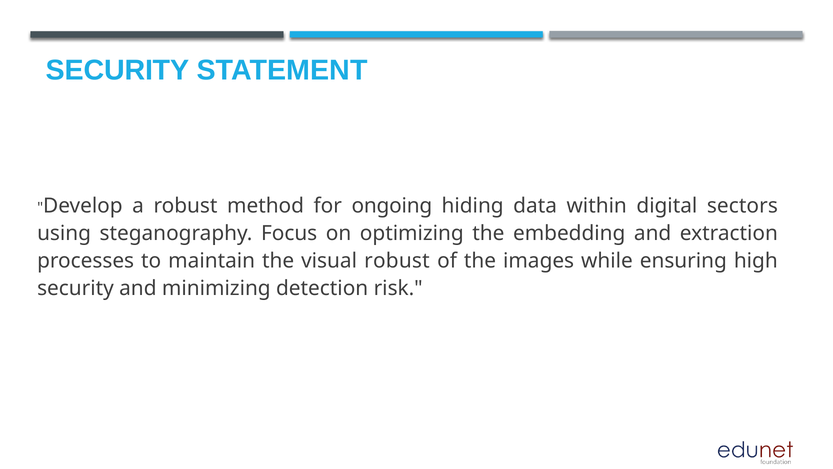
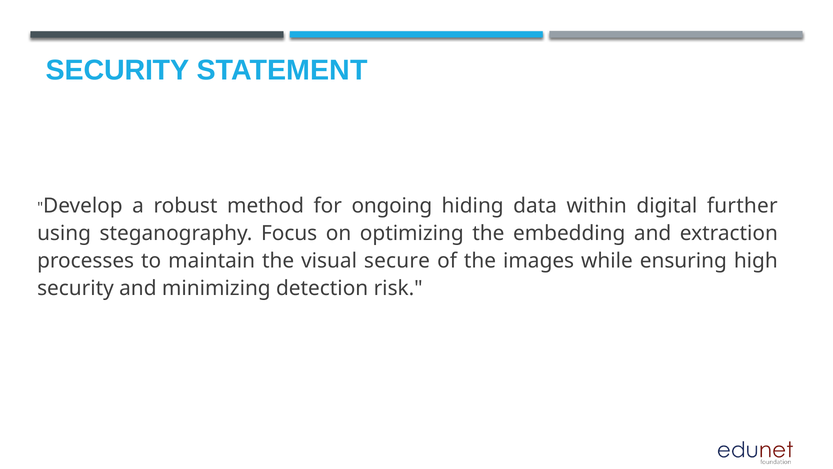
sectors: sectors -> further
visual robust: robust -> secure
